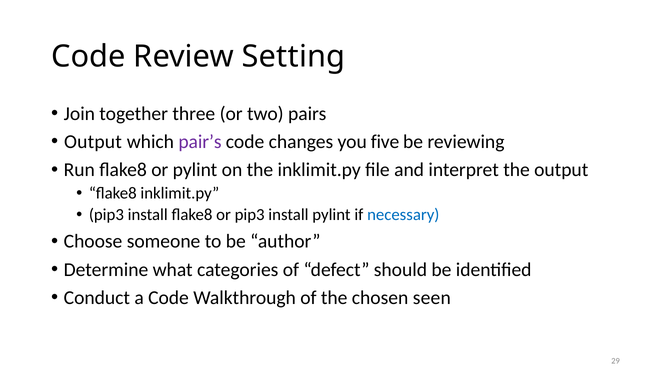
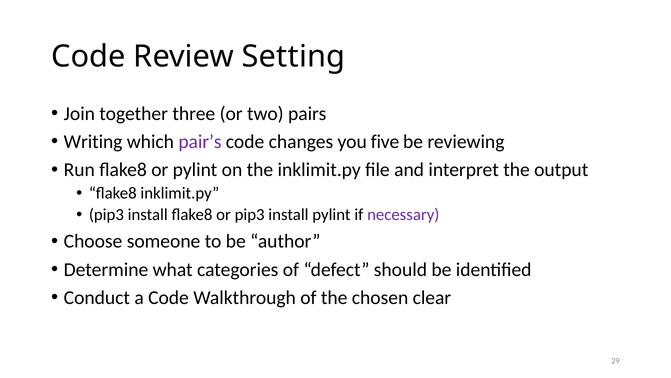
Output at (93, 142): Output -> Writing
necessary colour: blue -> purple
seen: seen -> clear
